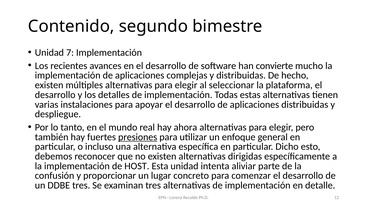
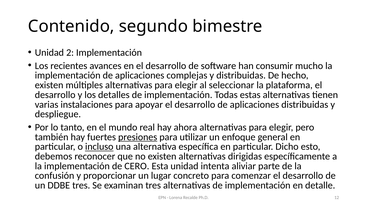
7: 7 -> 2
convierte: convierte -> consumir
incluso underline: none -> present
HOST: HOST -> CERO
